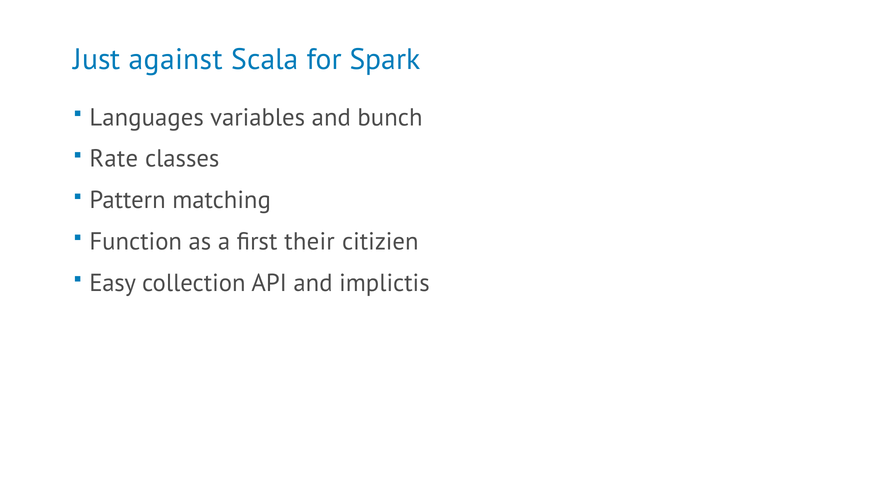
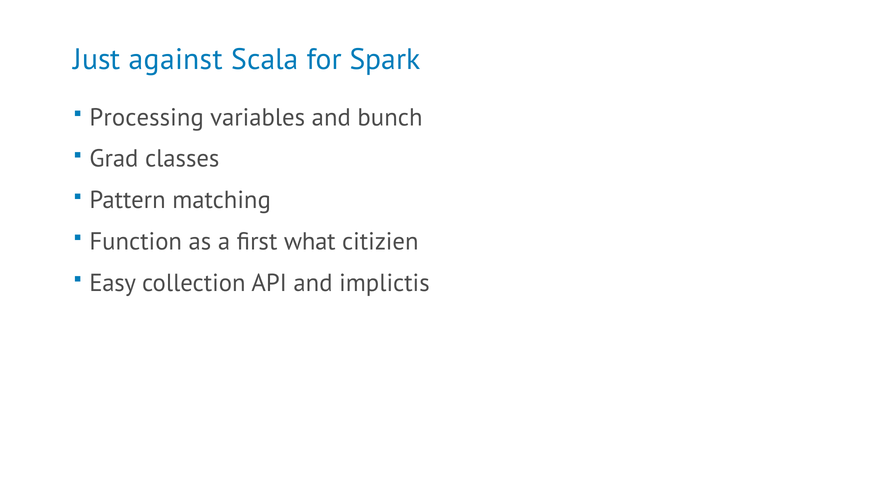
Languages: Languages -> Processing
Rate: Rate -> Grad
their: their -> what
